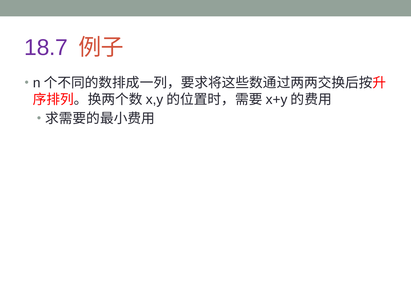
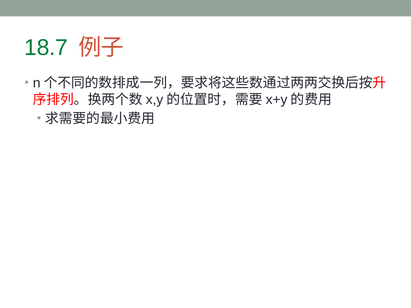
18.7 colour: purple -> green
